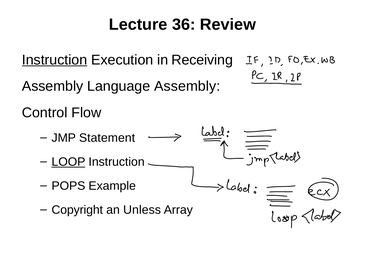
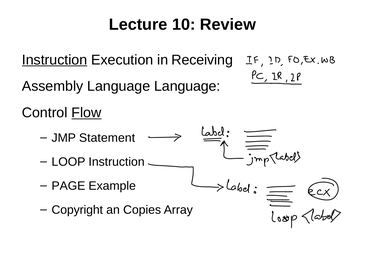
36: 36 -> 10
Language Assembly: Assembly -> Language
Flow underline: none -> present
LOOP underline: present -> none
POPS: POPS -> PAGE
Unless: Unless -> Copies
